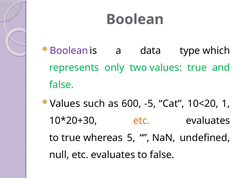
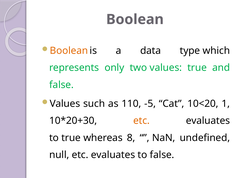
Boolean at (69, 51) colour: purple -> orange
600: 600 -> 110
5: 5 -> 8
